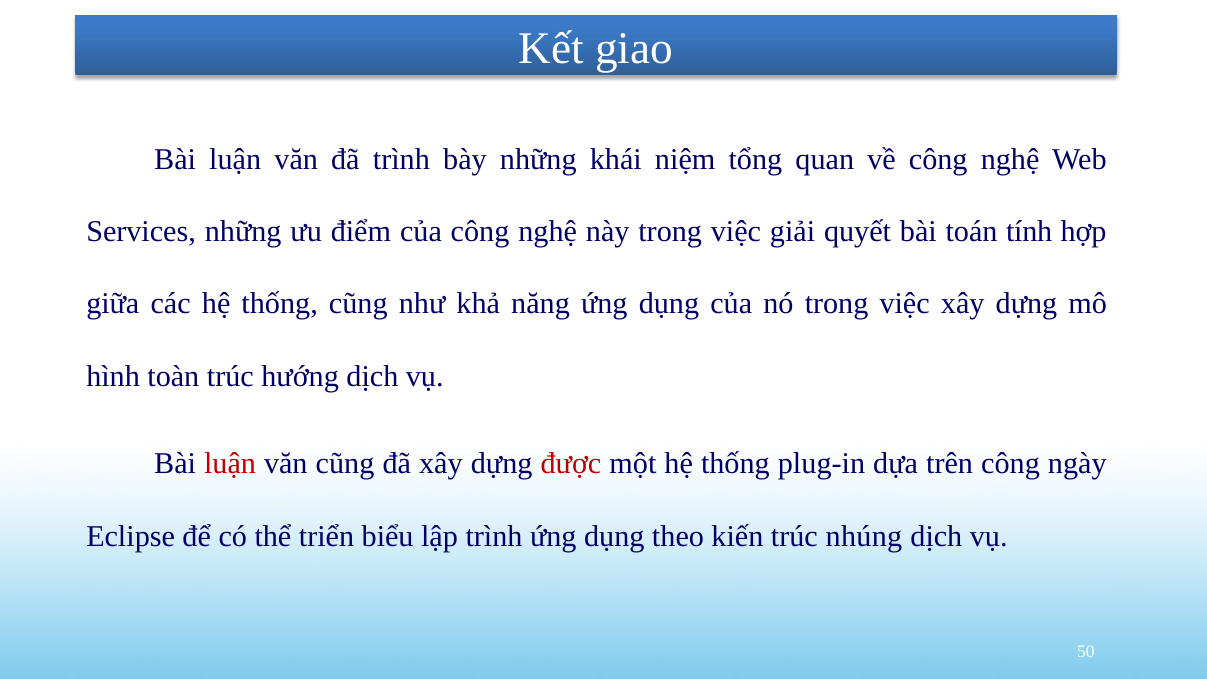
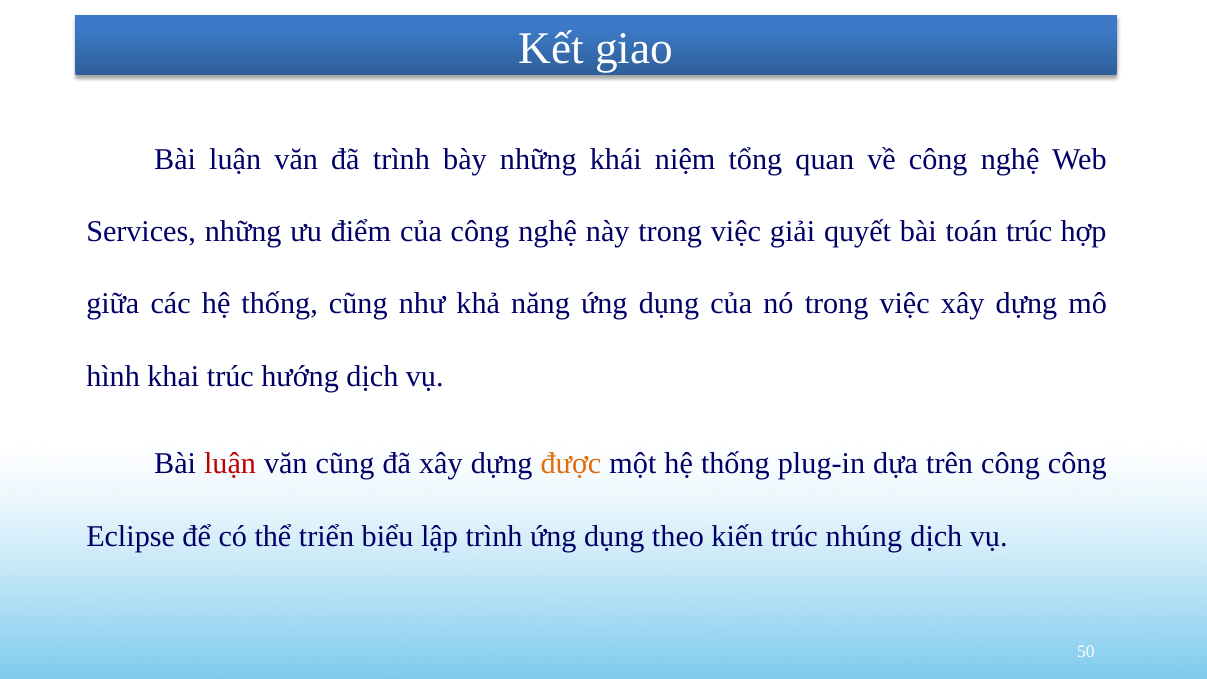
toán tính: tính -> trúc
toàn: toàn -> khai
được colour: red -> orange
công ngày: ngày -> công
